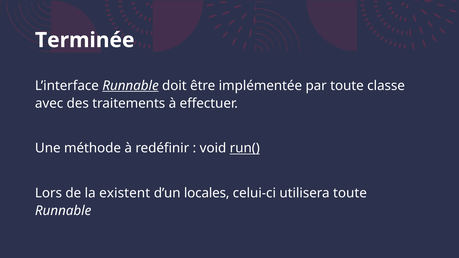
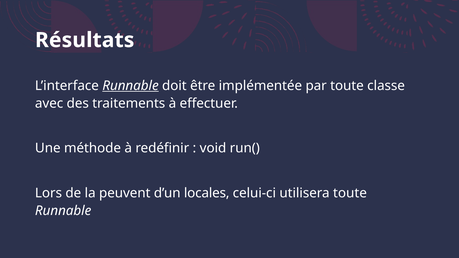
Terminée: Terminée -> Résultats
run( underline: present -> none
existent: existent -> peuvent
